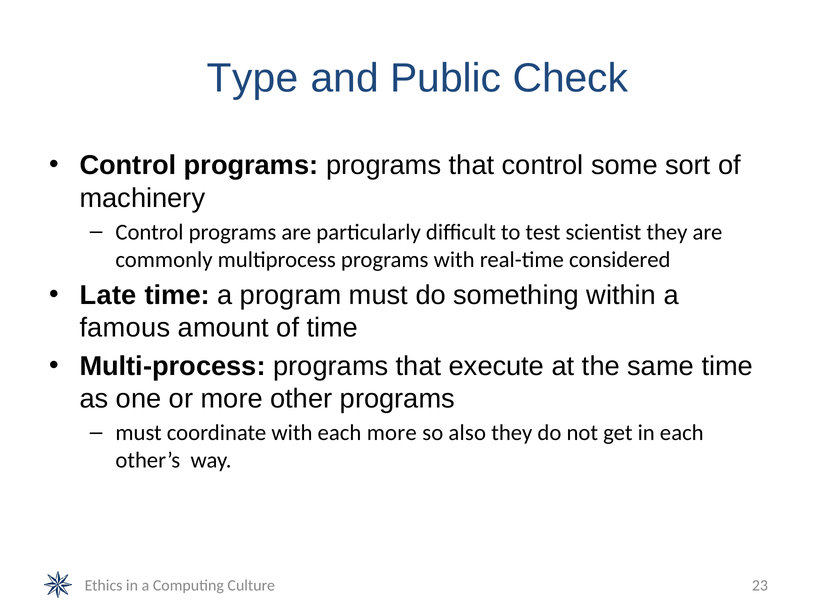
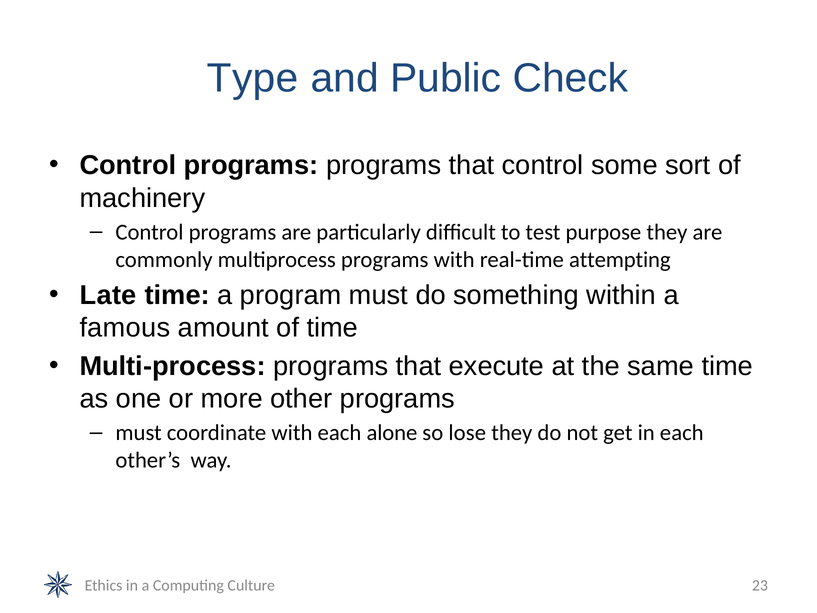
scientist: scientist -> purpose
considered: considered -> attempting
each more: more -> alone
also: also -> lose
